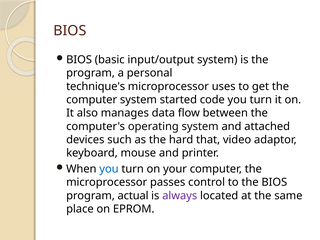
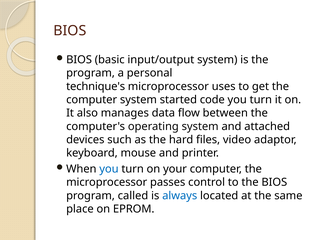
that: that -> files
actual: actual -> called
always colour: purple -> blue
